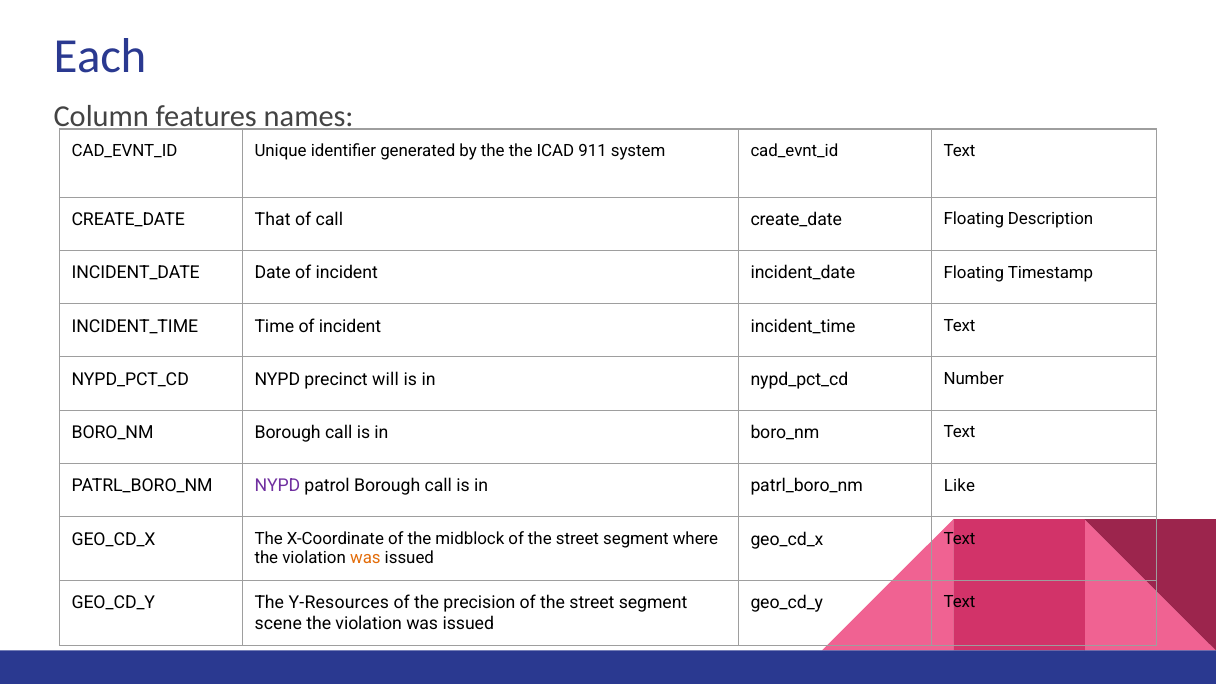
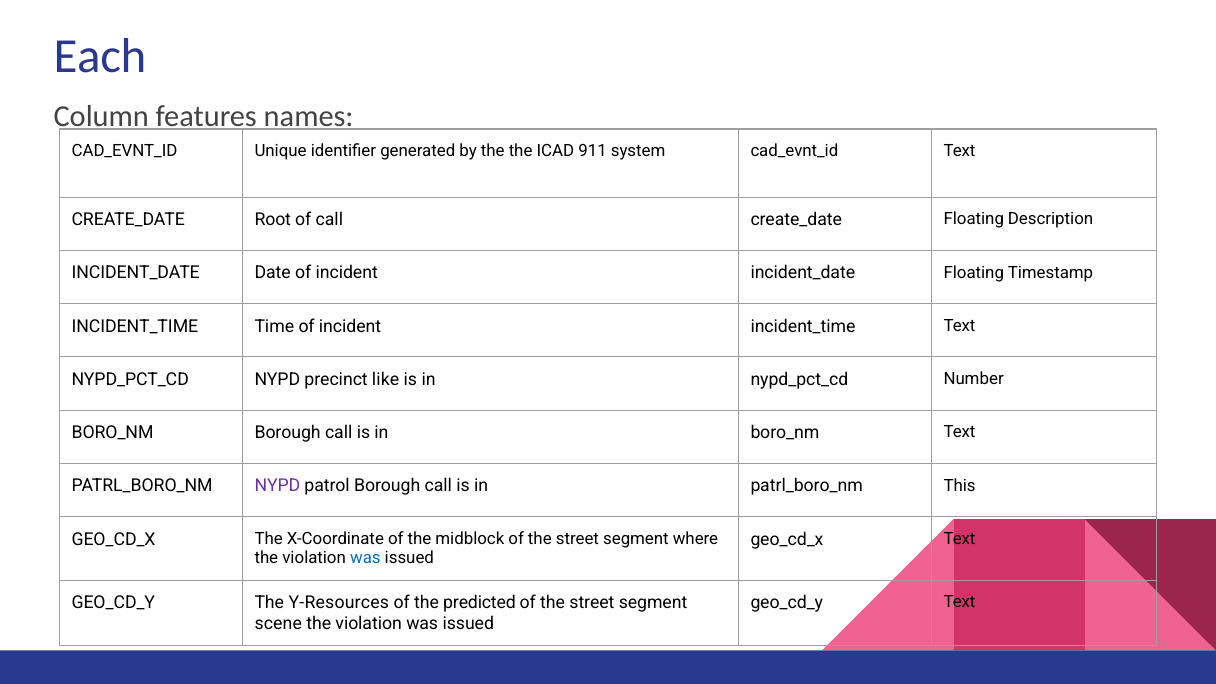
That: That -> Root
will: will -> like
Like: Like -> This
was at (365, 558) colour: orange -> blue
precision: precision -> predicted
